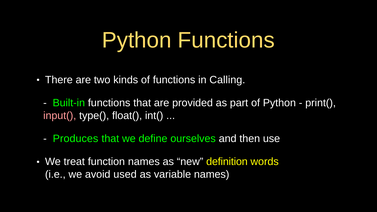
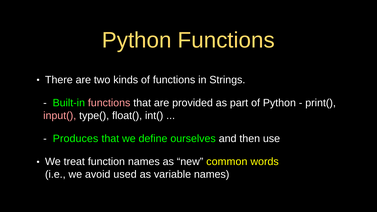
Calling: Calling -> Strings
functions at (109, 103) colour: white -> pink
definition: definition -> common
